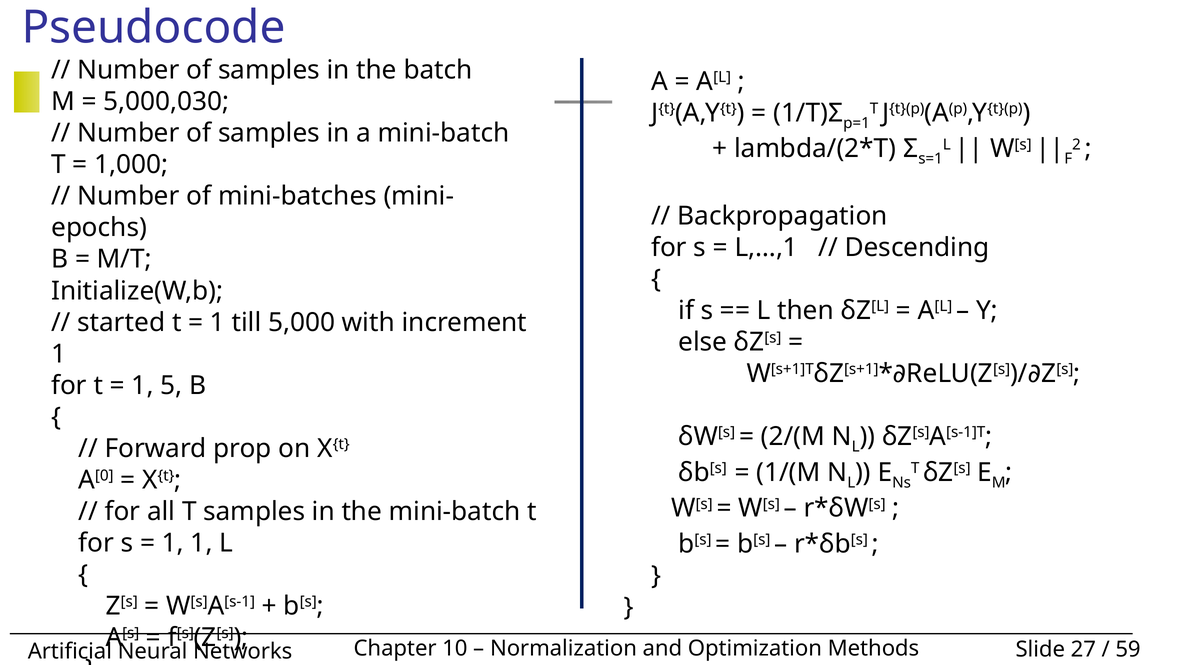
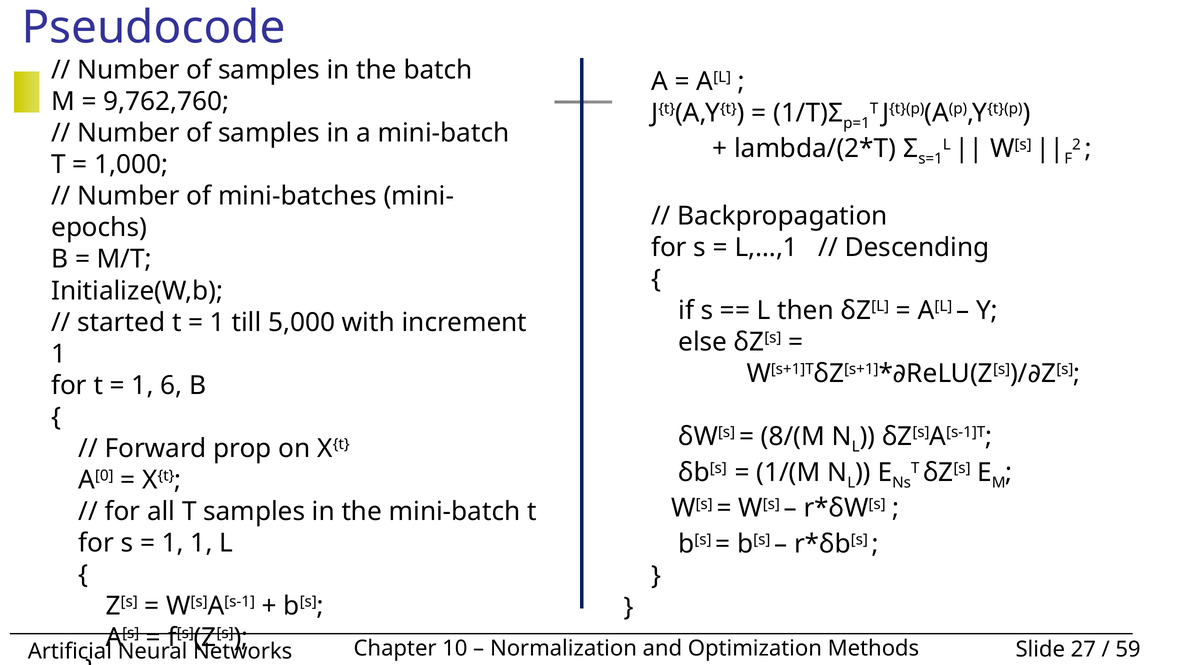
5,000,030: 5,000,030 -> 9,762,760
5: 5 -> 6
2/(M: 2/(M -> 8/(M
